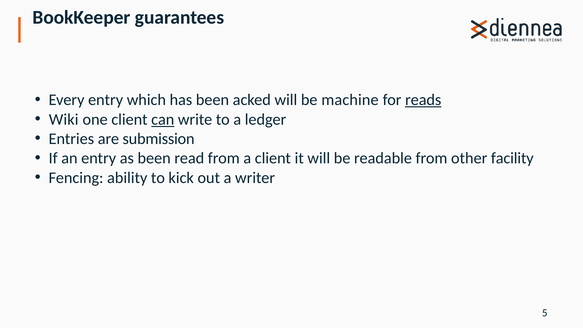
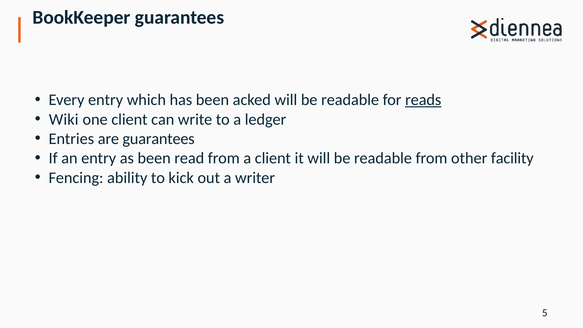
acked will be machine: machine -> readable
can underline: present -> none
are submission: submission -> guarantees
